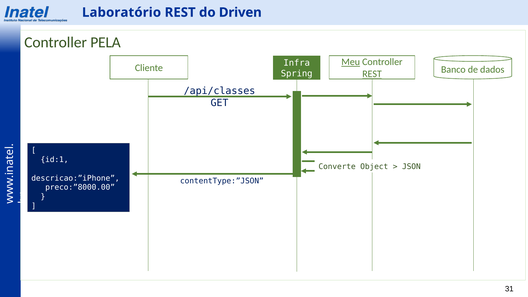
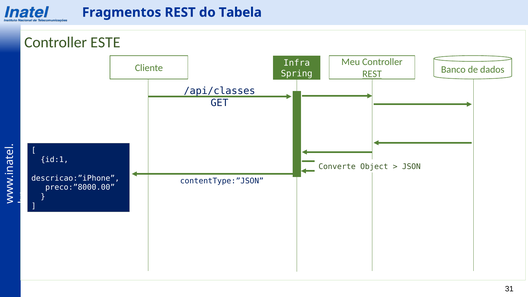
Laboratório: Laboratório -> Fragmentos
Driven: Driven -> Tabela
PELA: PELA -> ESTE
Meu underline: present -> none
